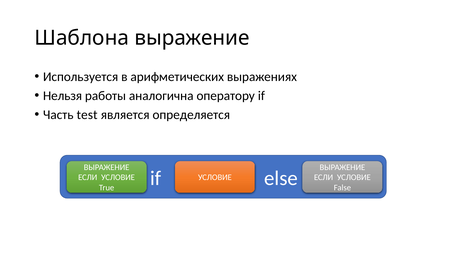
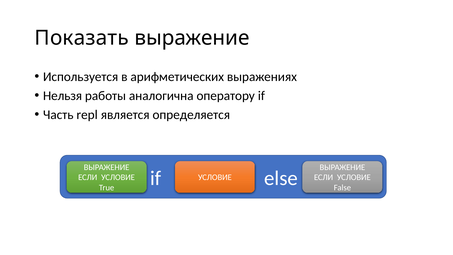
Шаблона: Шаблона -> Показать
test: test -> repl
